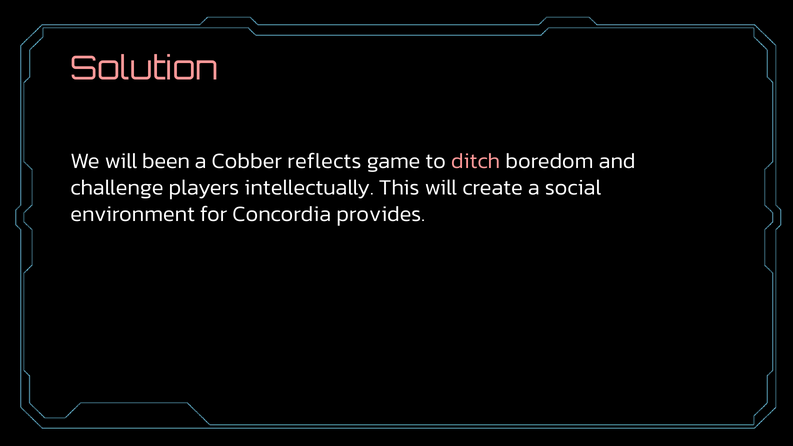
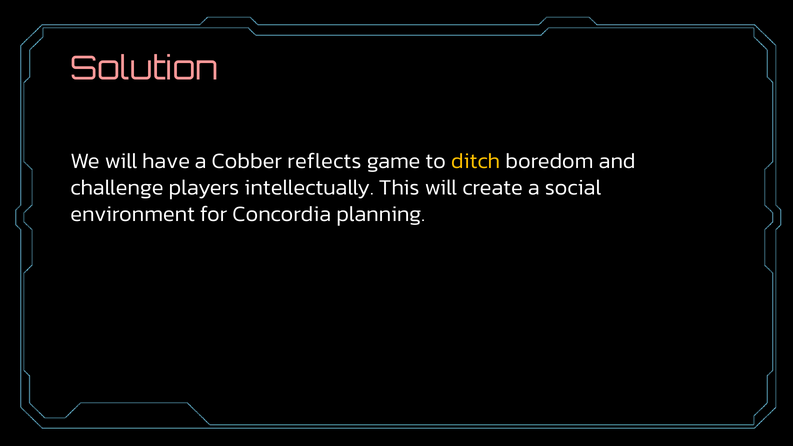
been: been -> have
ditch colour: pink -> yellow
provides: provides -> planning
